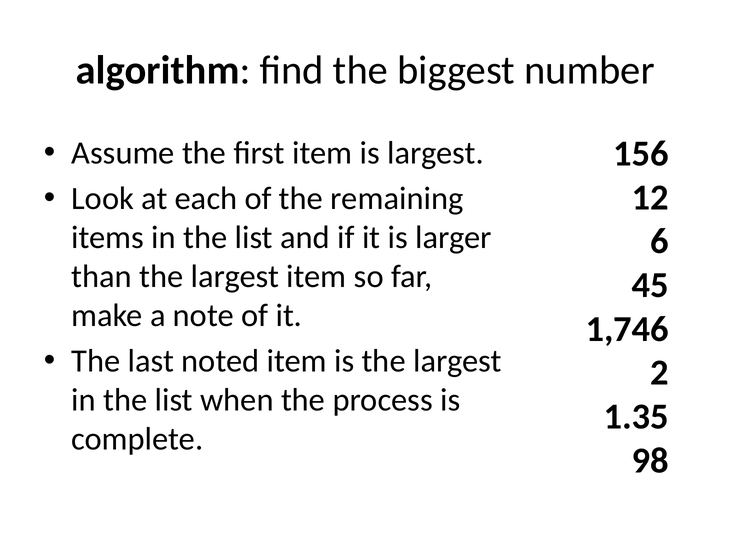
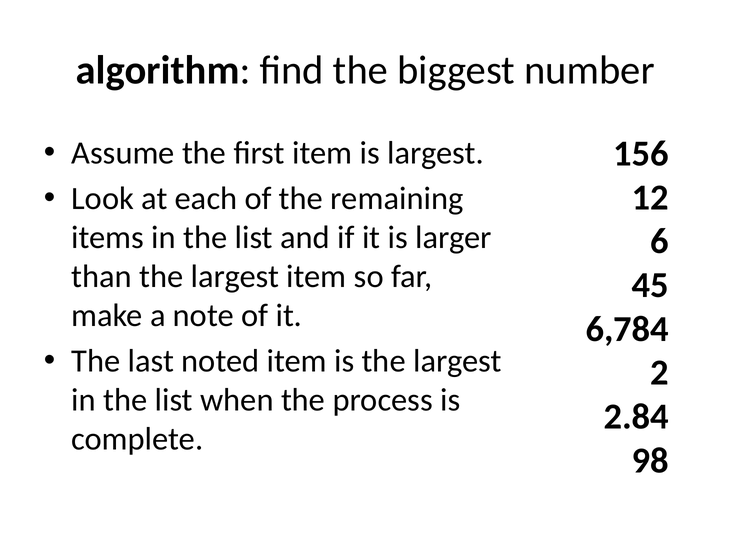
1,746: 1,746 -> 6,784
1.35: 1.35 -> 2.84
